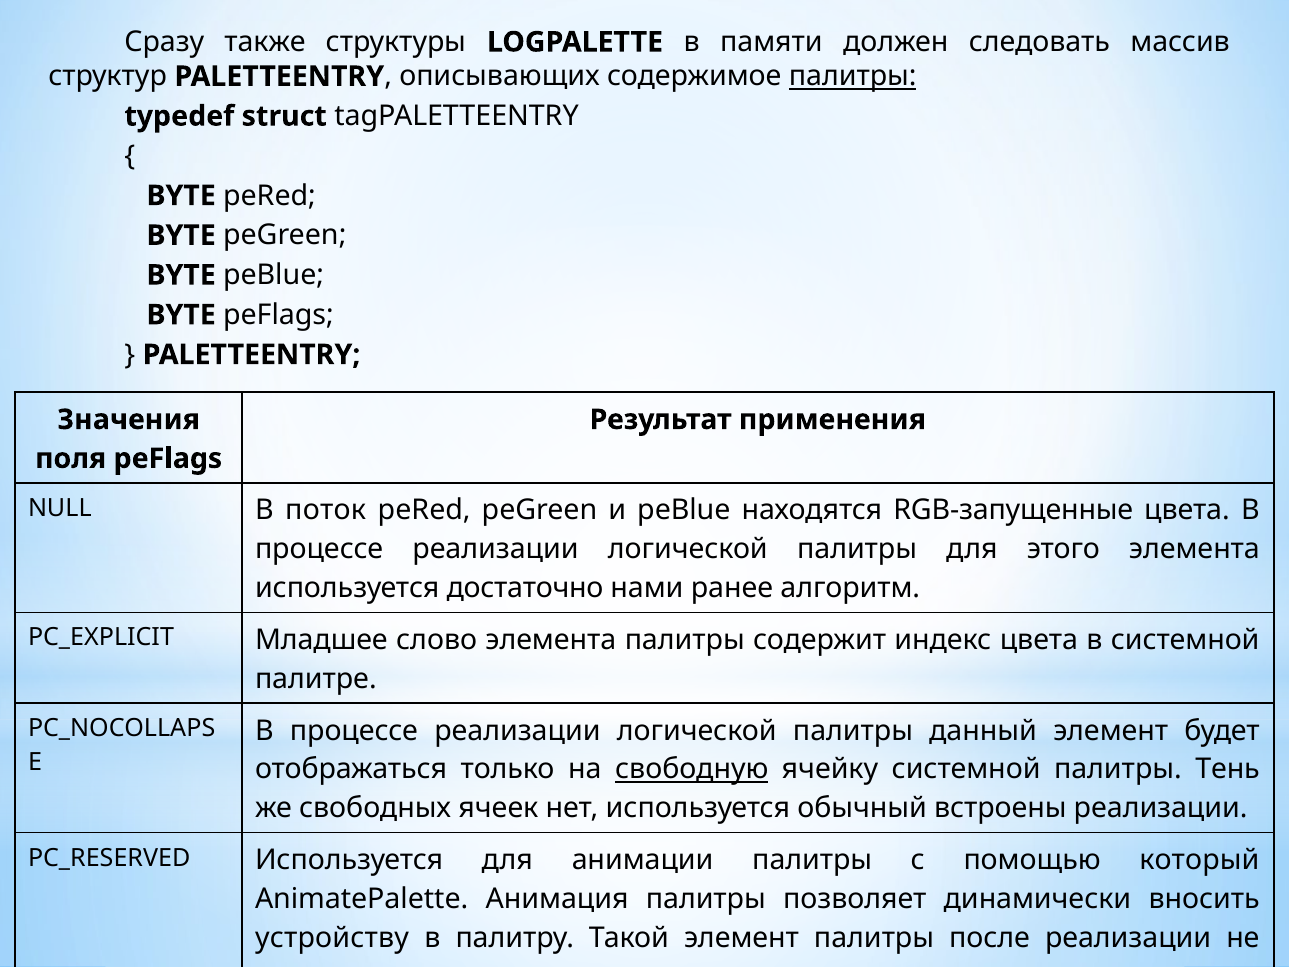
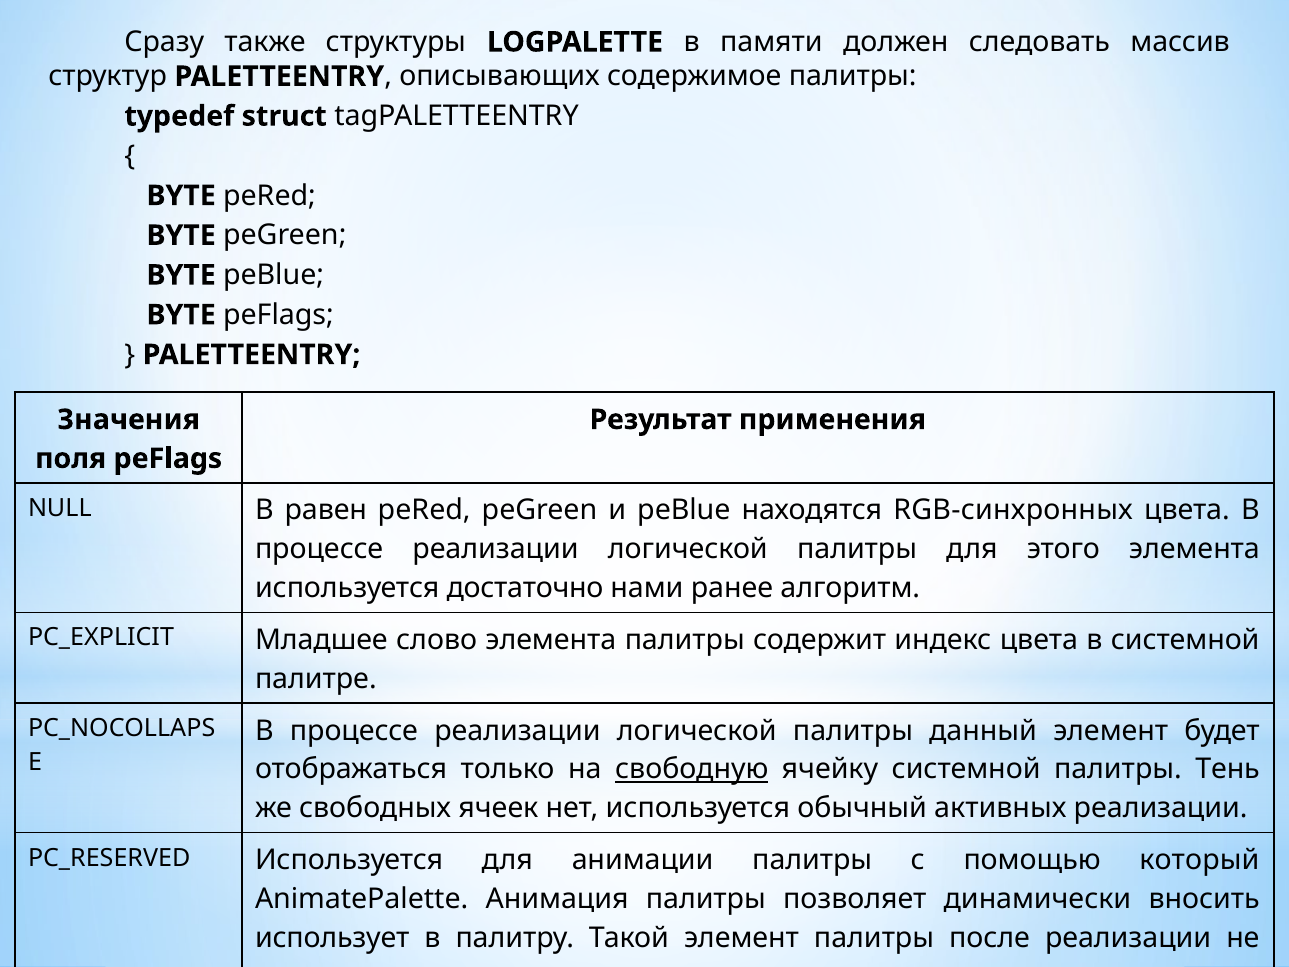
палитры at (853, 76) underline: present -> none
поток: поток -> равен
RGB-запущенные: RGB-запущенные -> RGB-синхронных
встроены: встроены -> активных
устройству: устройству -> использует
